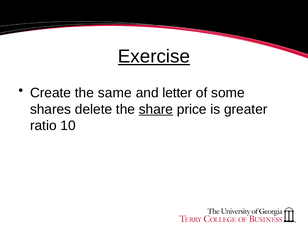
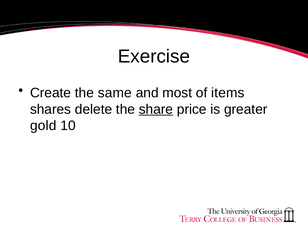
Exercise underline: present -> none
letter: letter -> most
some: some -> items
ratio: ratio -> gold
